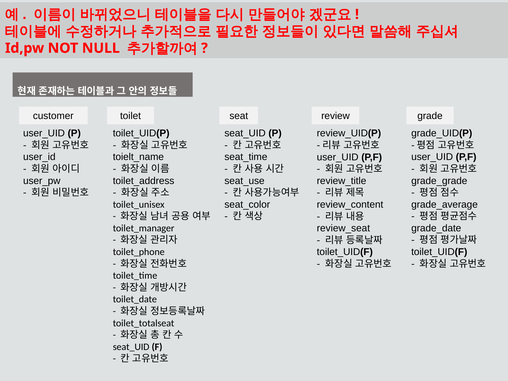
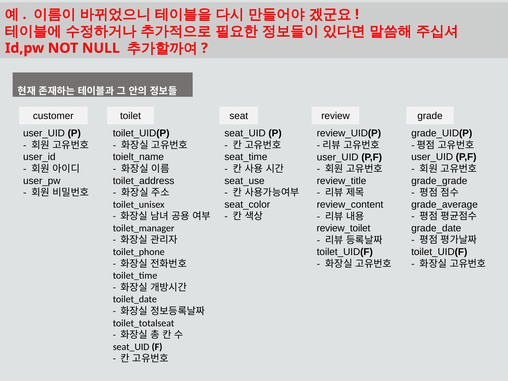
review_seat: review_seat -> review_toilet
